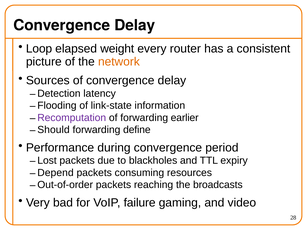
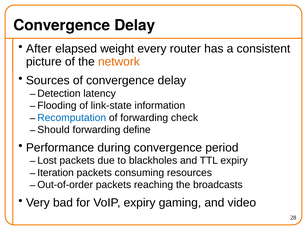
Loop: Loop -> After
Recomputation colour: purple -> blue
earlier: earlier -> check
Depend: Depend -> Iteration
VoIP failure: failure -> expiry
